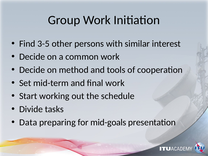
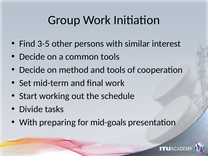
common work: work -> tools
Data at (28, 122): Data -> With
